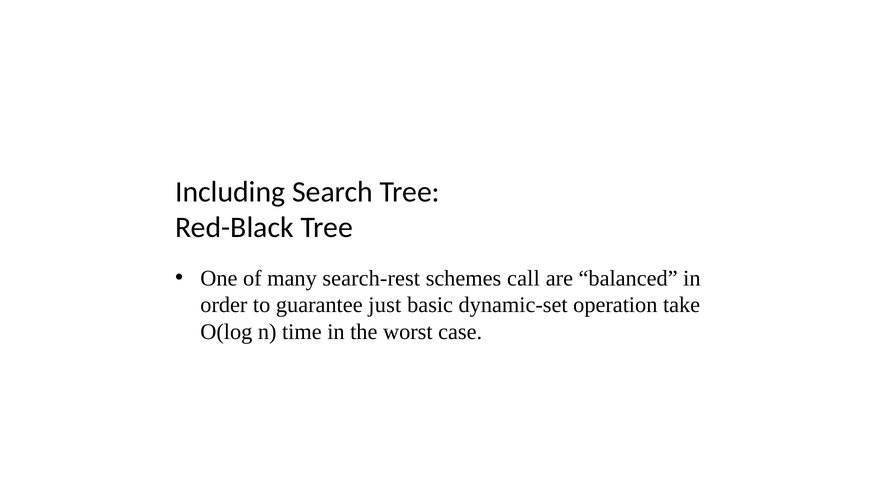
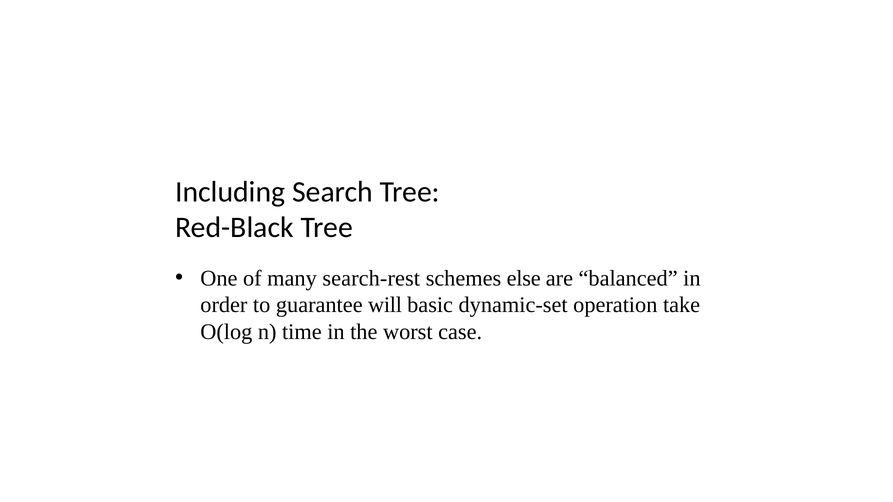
call: call -> else
just: just -> will
